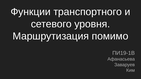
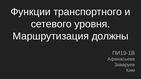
помимо: помимо -> должны
